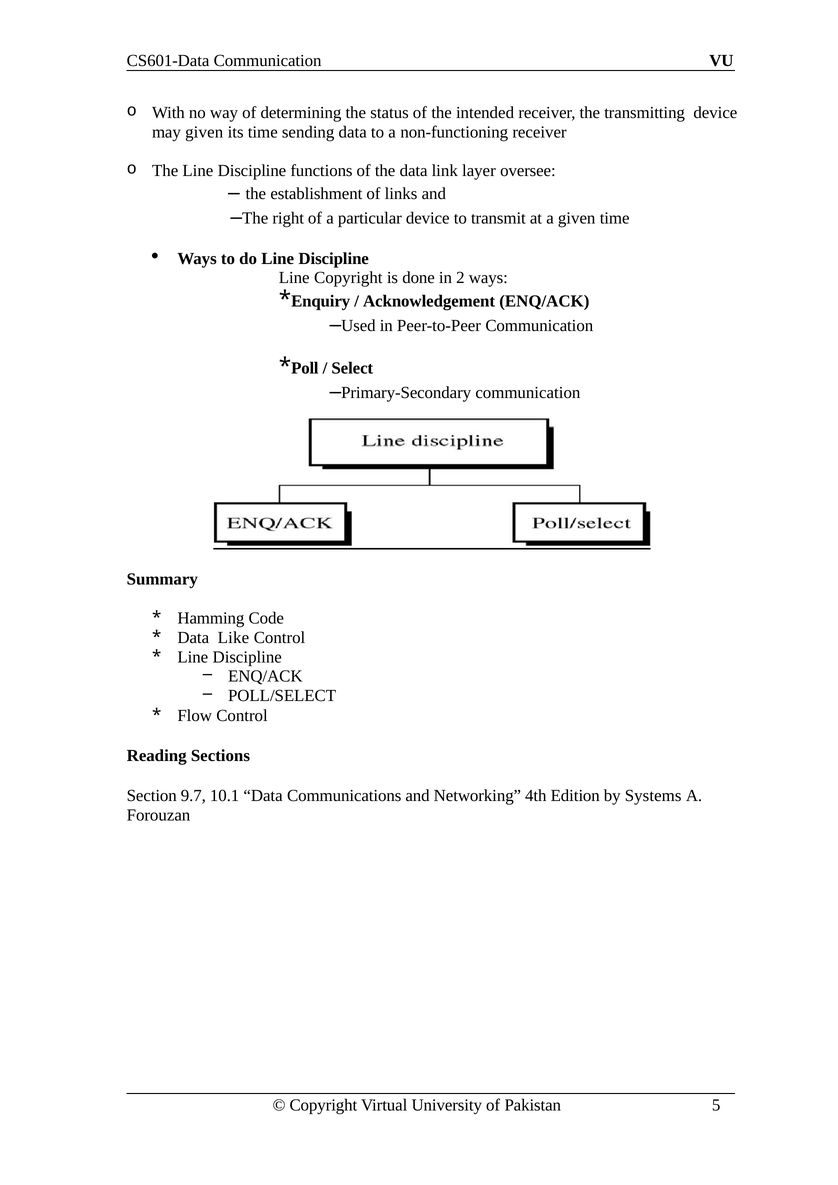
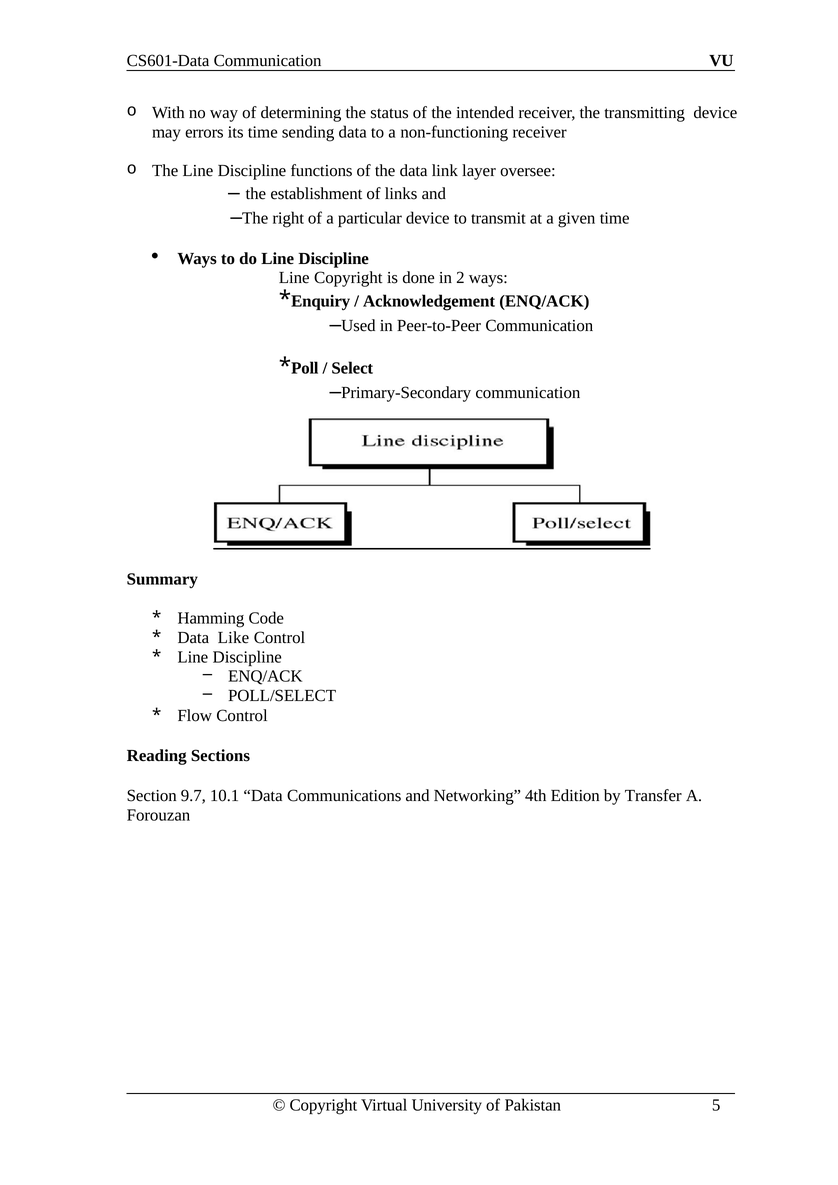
may given: given -> errors
Systems: Systems -> Transfer
